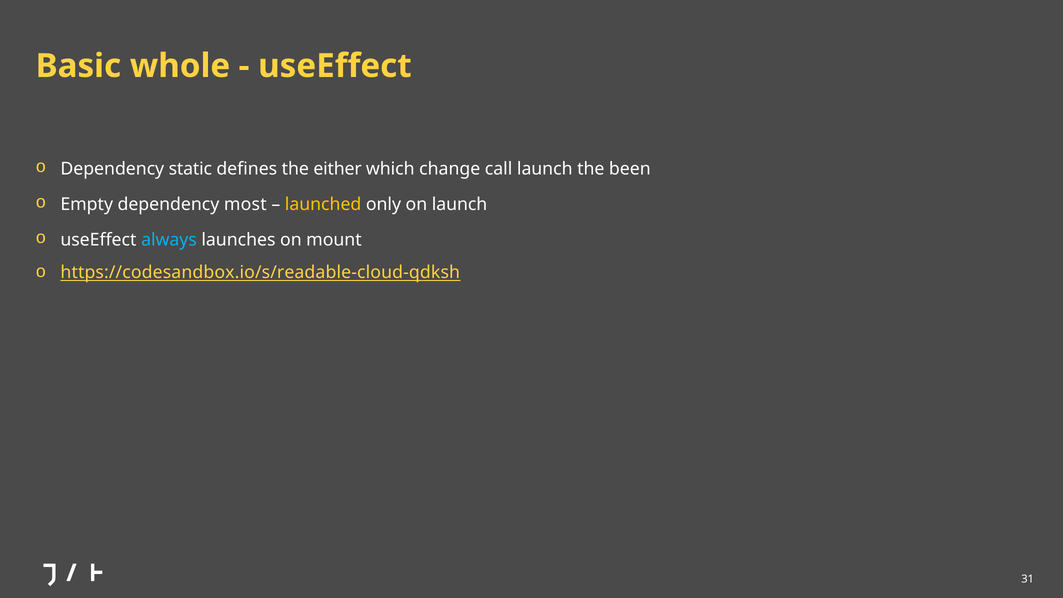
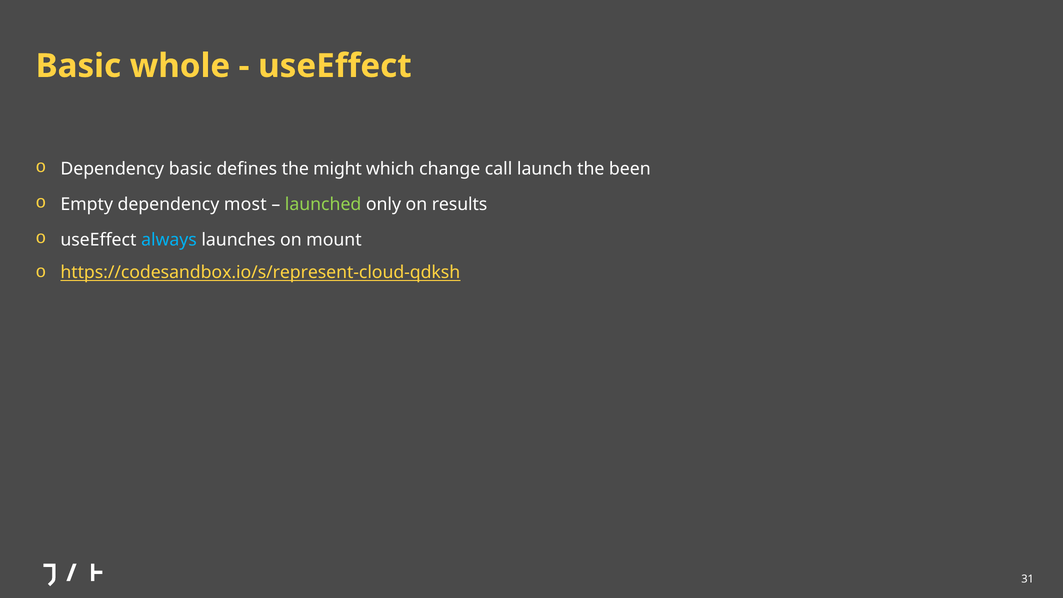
Dependency static: static -> basic
either: either -> might
launched colour: yellow -> light green
on launch: launch -> results
https://codesandbox.io/s/readable-cloud-qdksh: https://codesandbox.io/s/readable-cloud-qdksh -> https://codesandbox.io/s/represent-cloud-qdksh
